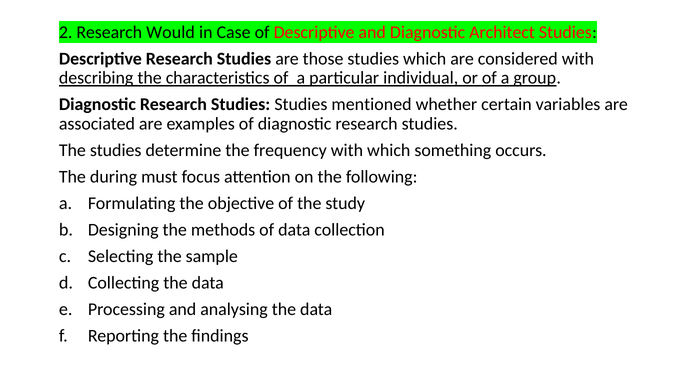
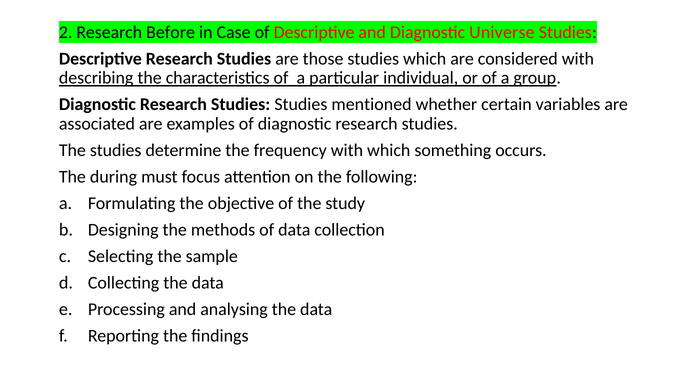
Would: Would -> Before
Architect: Architect -> Universe
